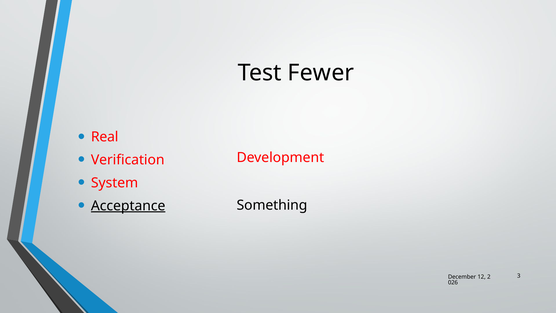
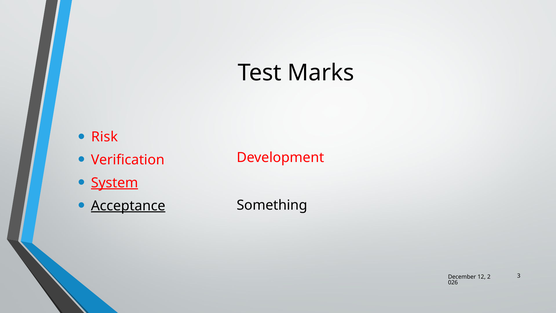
Fewer: Fewer -> Marks
Real: Real -> Risk
System underline: none -> present
